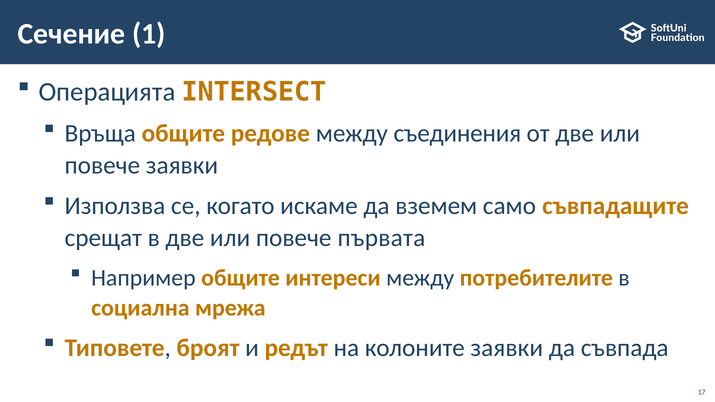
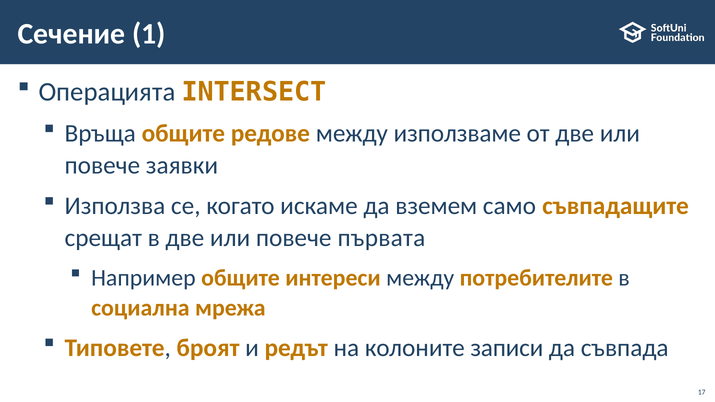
съединения: съединения -> използваме
колоните заявки: заявки -> записи
